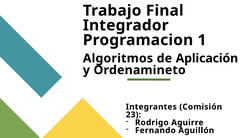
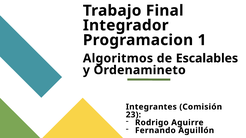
Aplicación: Aplicación -> Escalables
